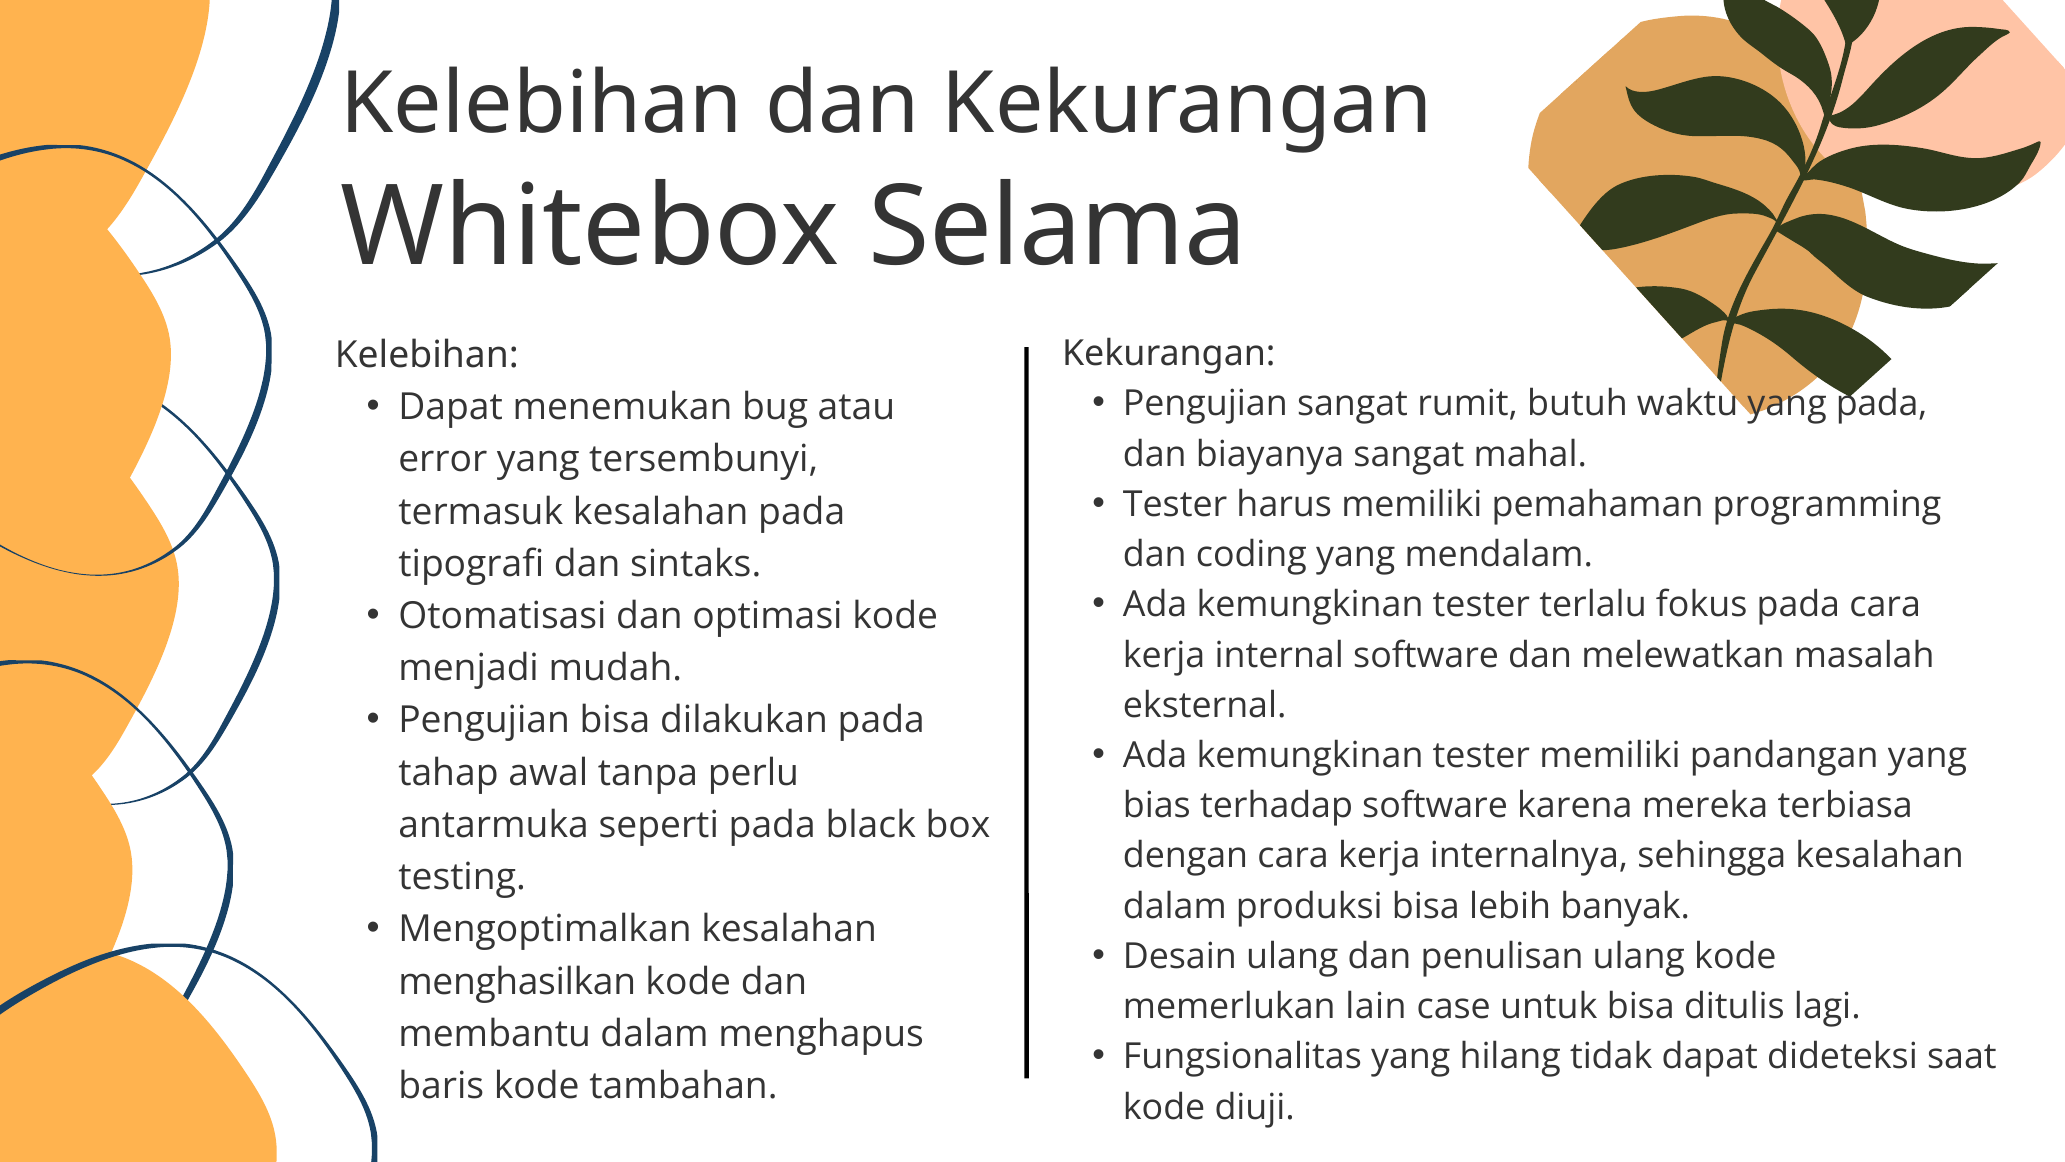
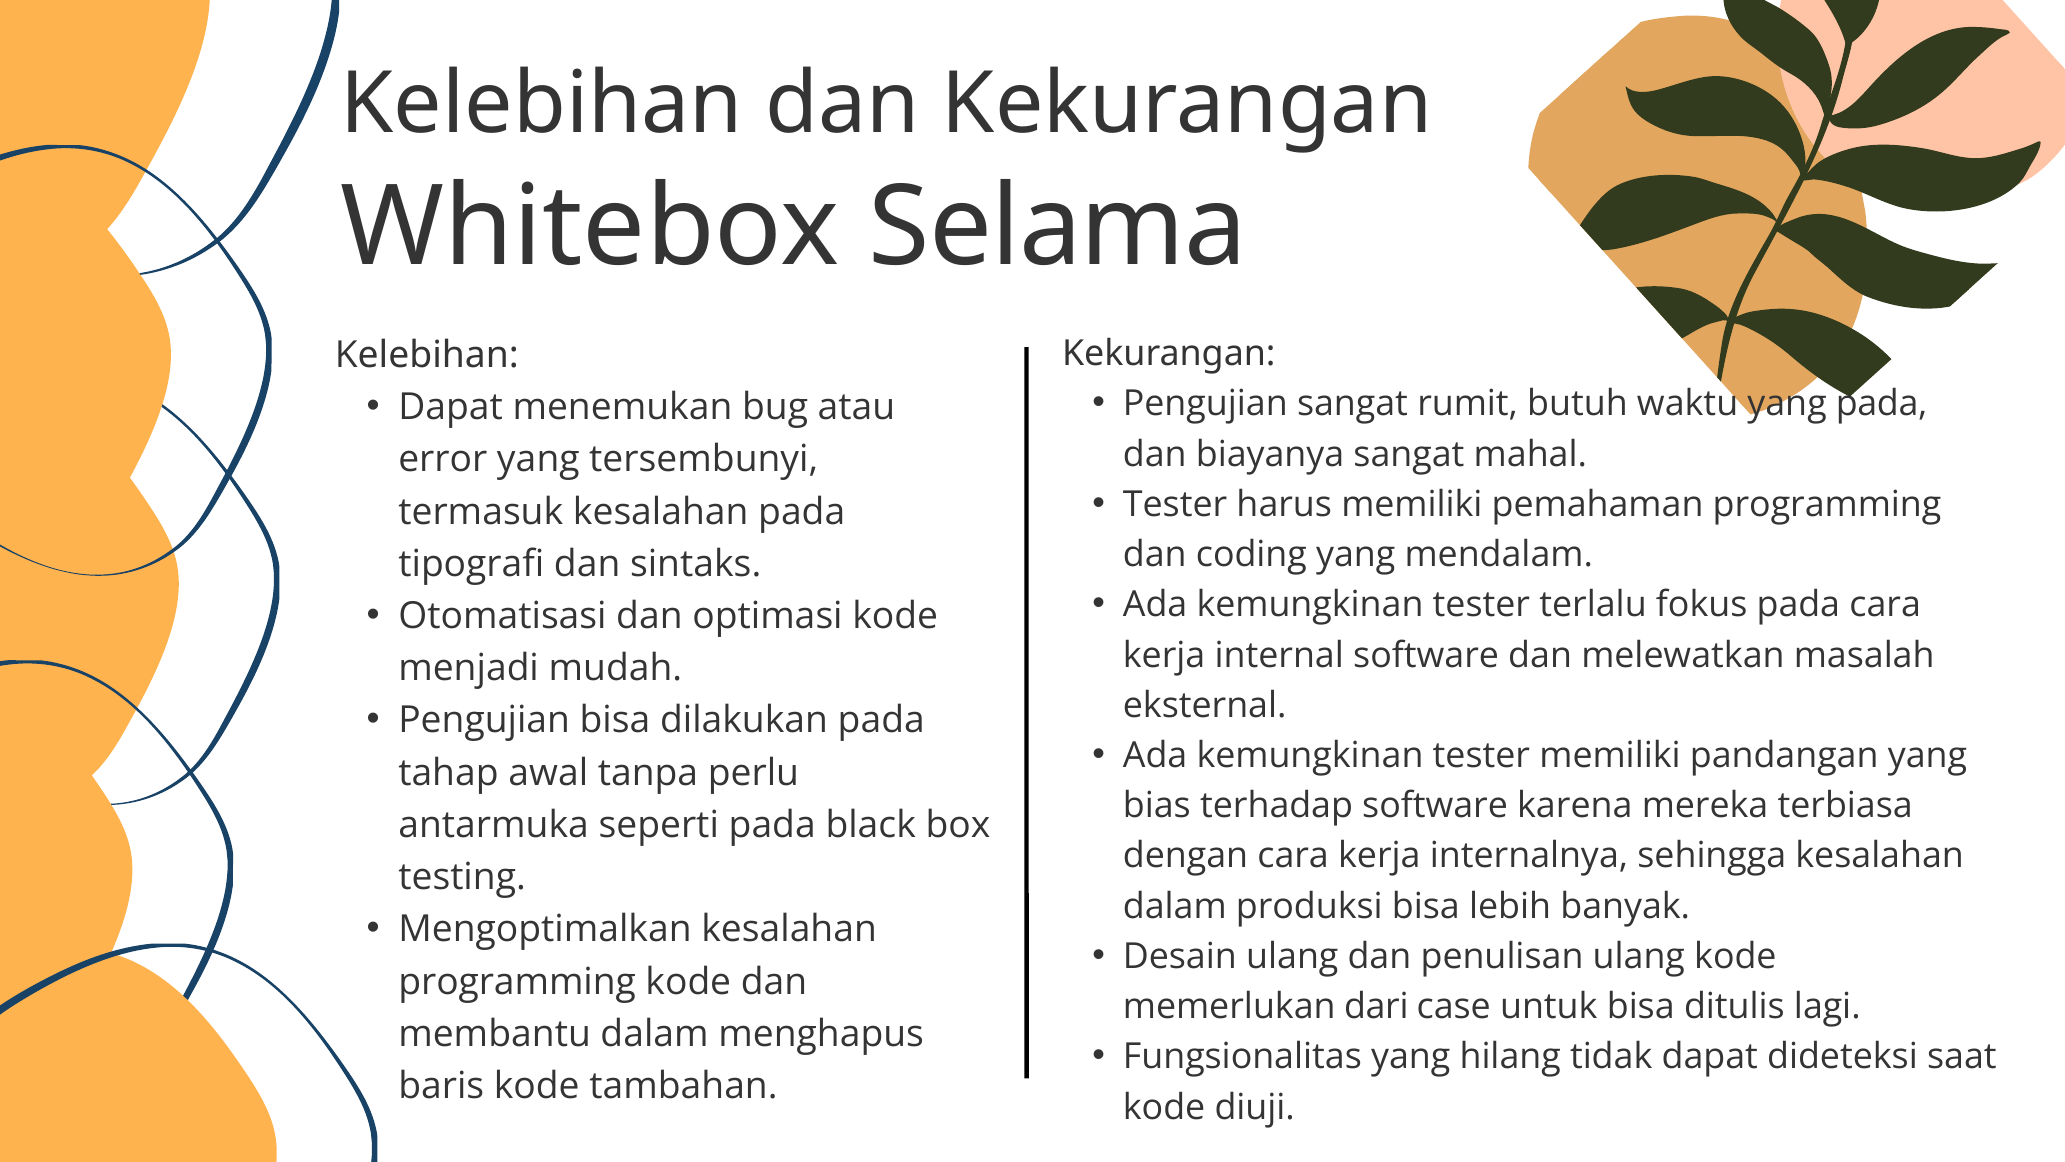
menghasilkan at (517, 981): menghasilkan -> programming
lain: lain -> dari
